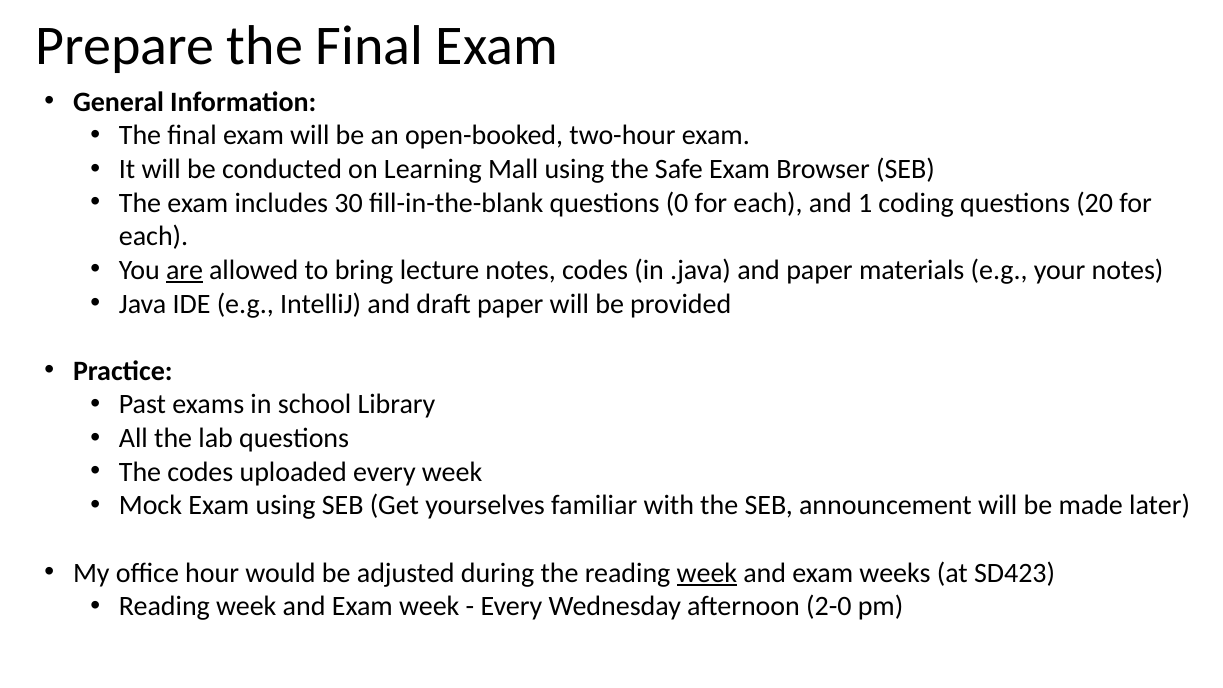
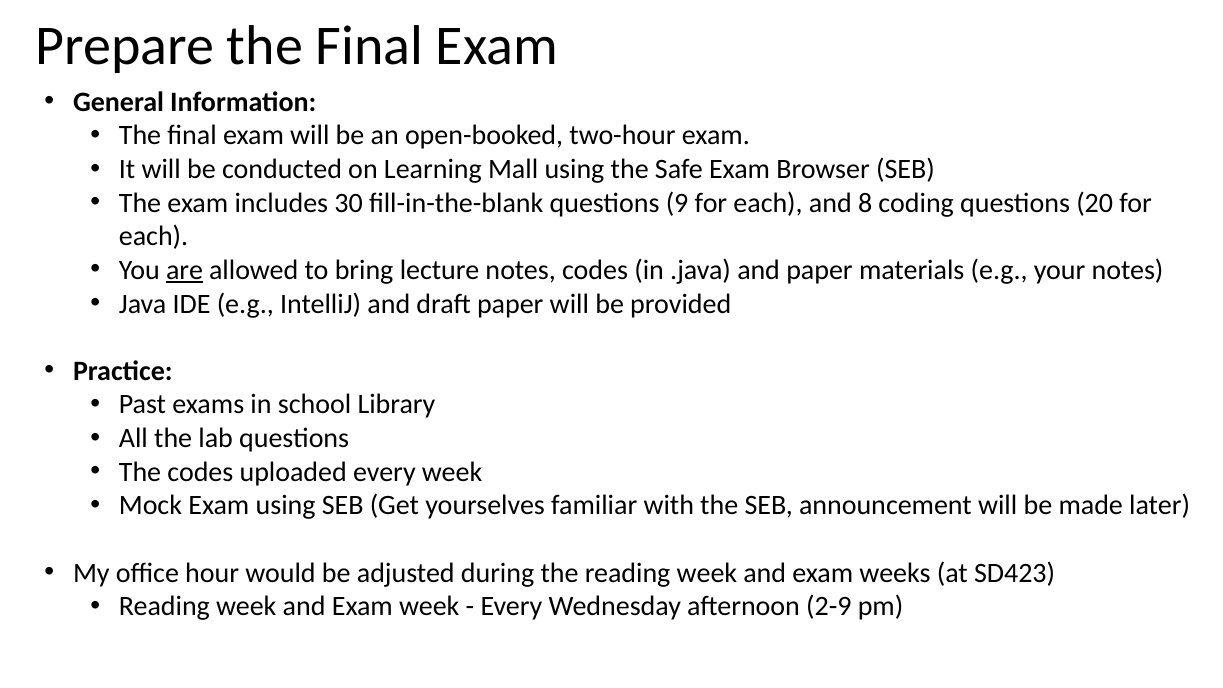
0: 0 -> 9
1: 1 -> 8
week at (707, 573) underline: present -> none
2-0: 2-0 -> 2-9
